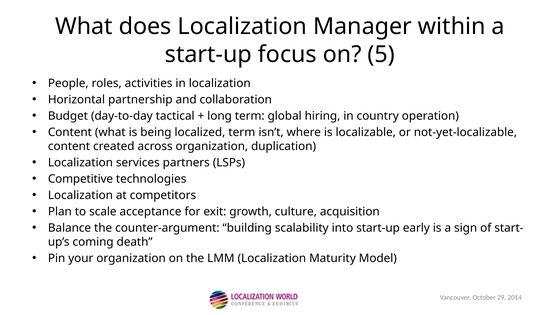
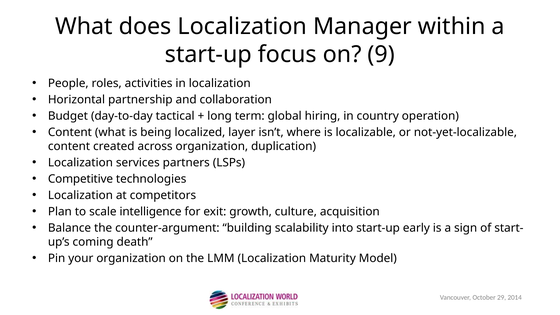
5: 5 -> 9
localized term: term -> layer
acceptance: acceptance -> intelligence
